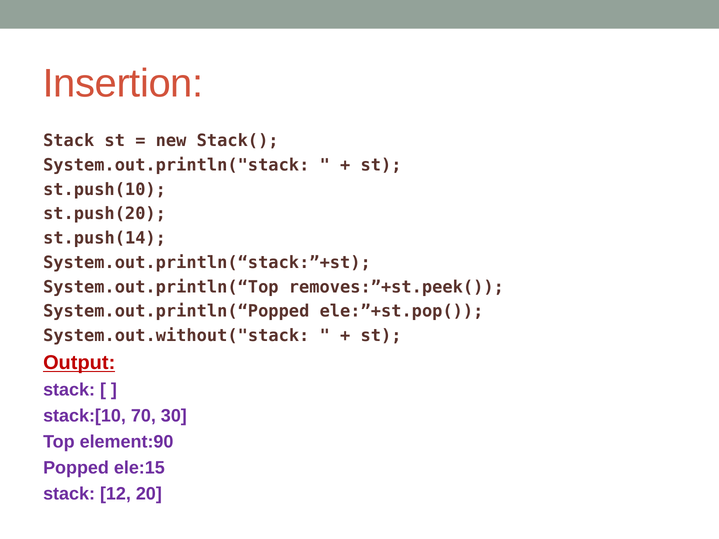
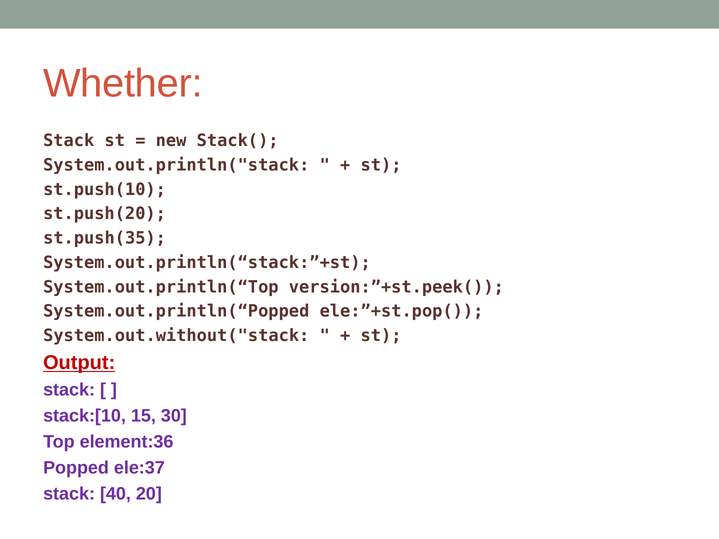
Insertion: Insertion -> Whether
st.push(14: st.push(14 -> st.push(35
removes:”+st.peek(: removes:”+st.peek( -> version:”+st.peek(
70: 70 -> 15
element:90: element:90 -> element:36
ele:15: ele:15 -> ele:37
12: 12 -> 40
